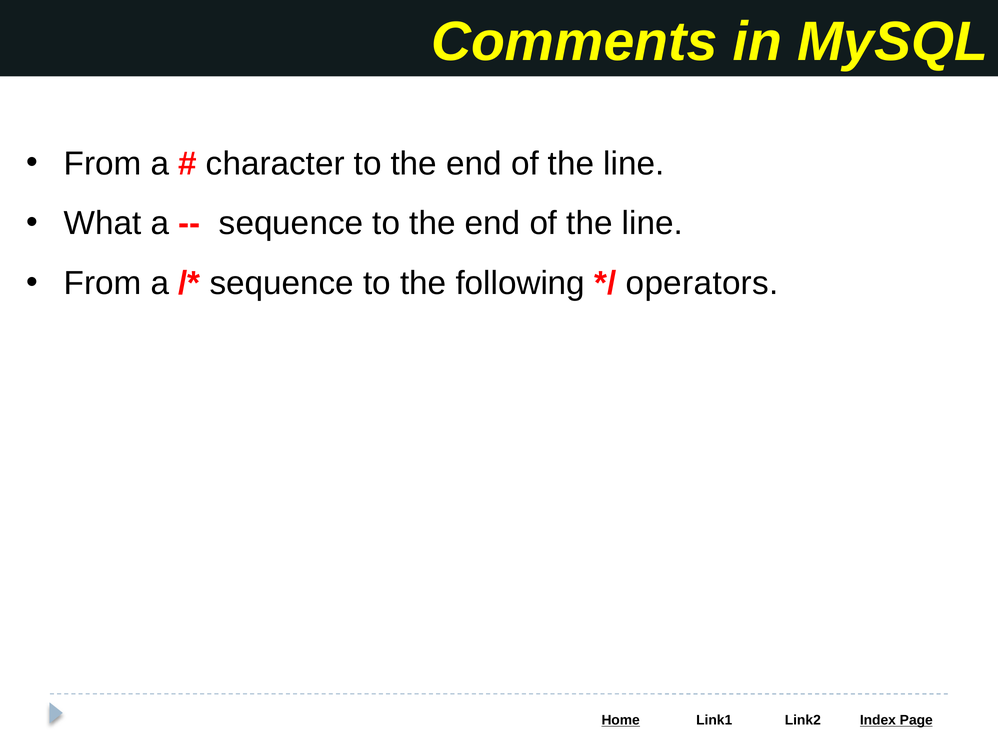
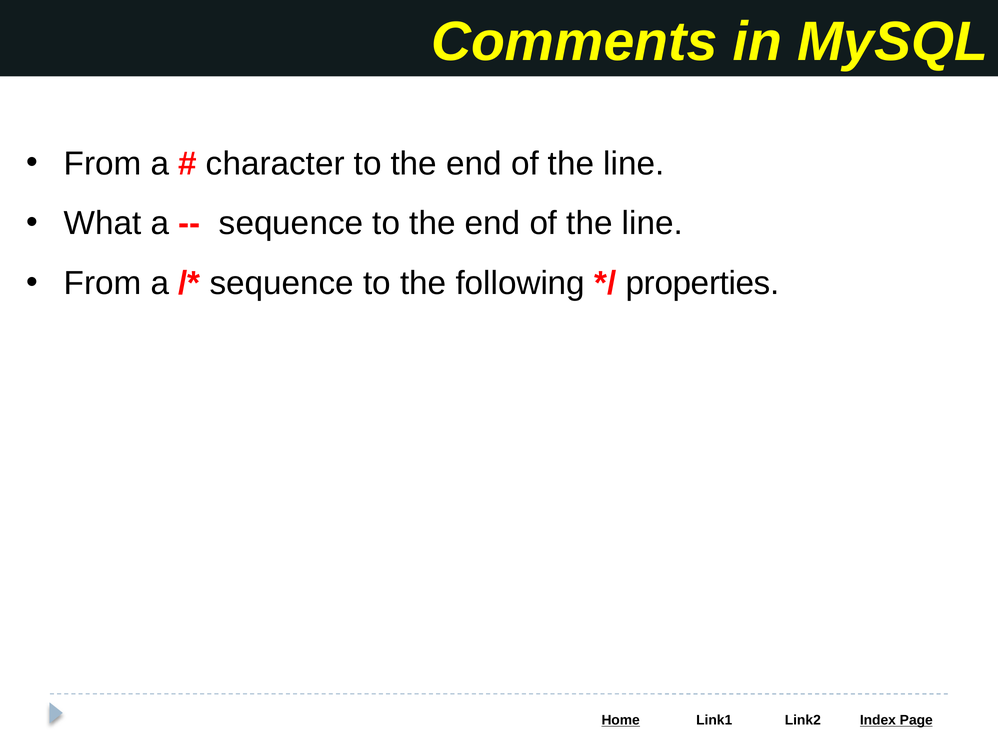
operators: operators -> properties
